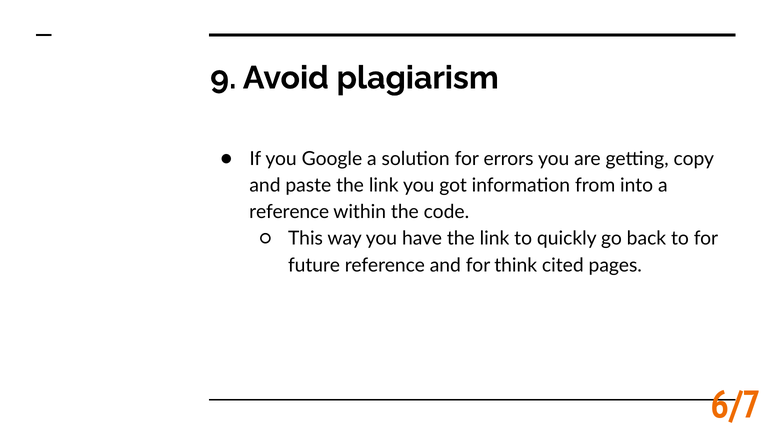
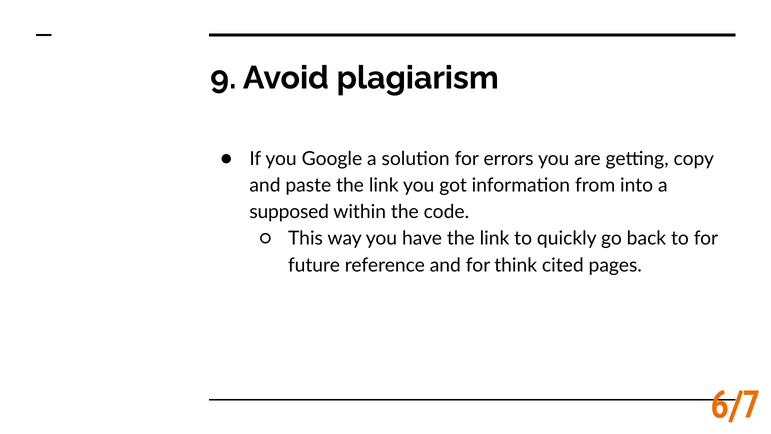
reference at (289, 212): reference -> supposed
